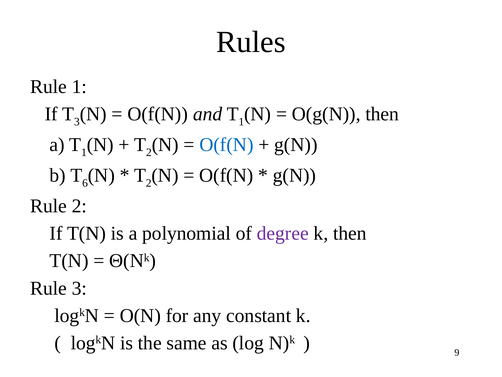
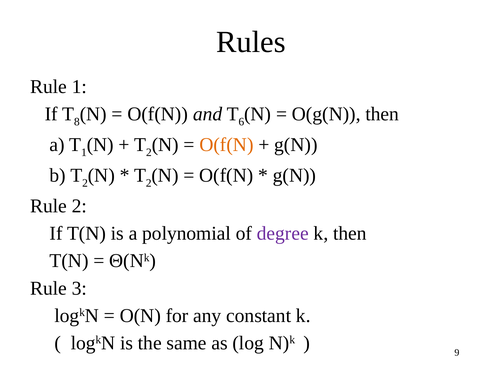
3 at (77, 122): 3 -> 8
1 at (241, 122): 1 -> 6
O(f(N at (226, 145) colour: blue -> orange
6 at (85, 183): 6 -> 2
